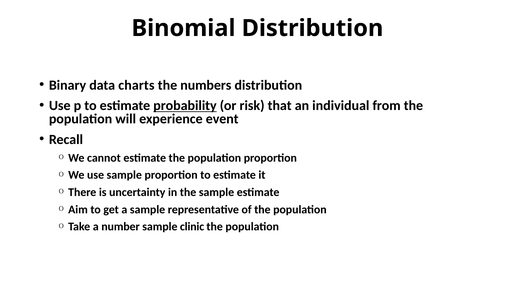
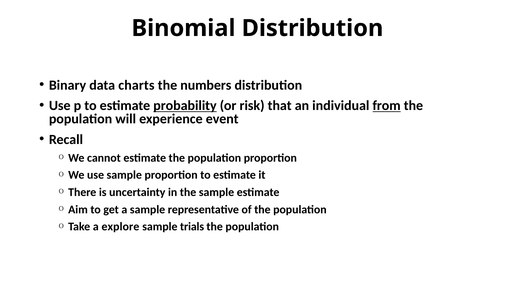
from underline: none -> present
number: number -> explore
clinic: clinic -> trials
